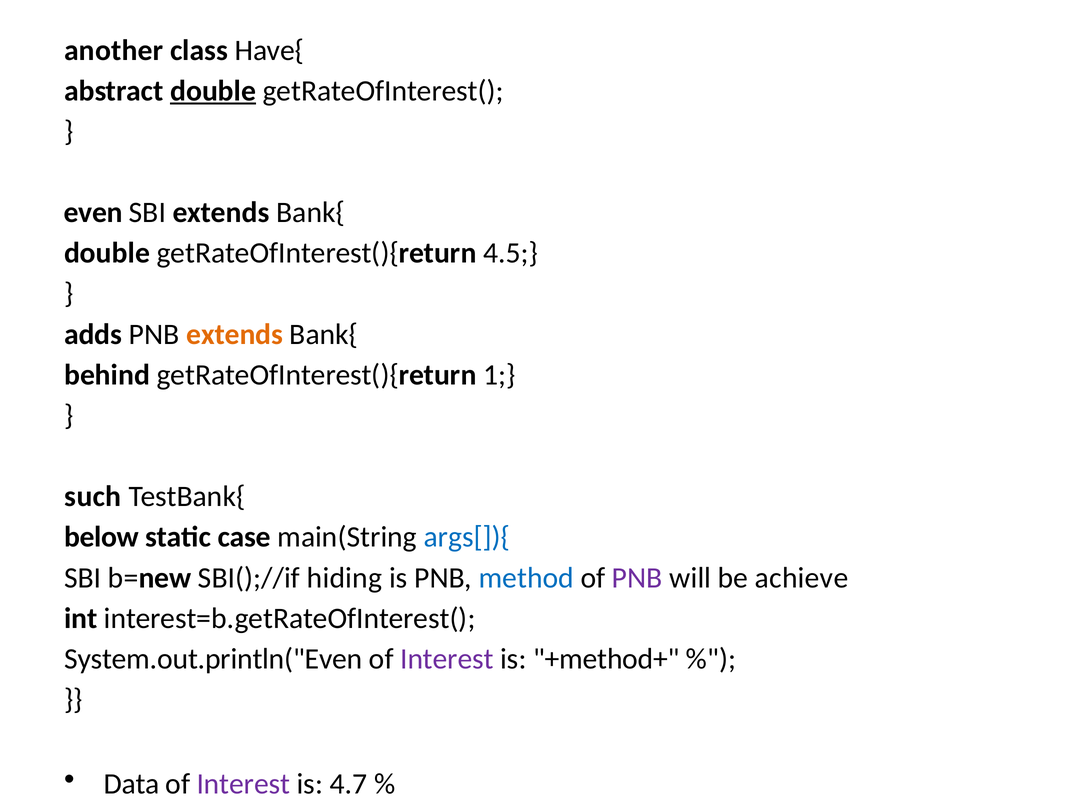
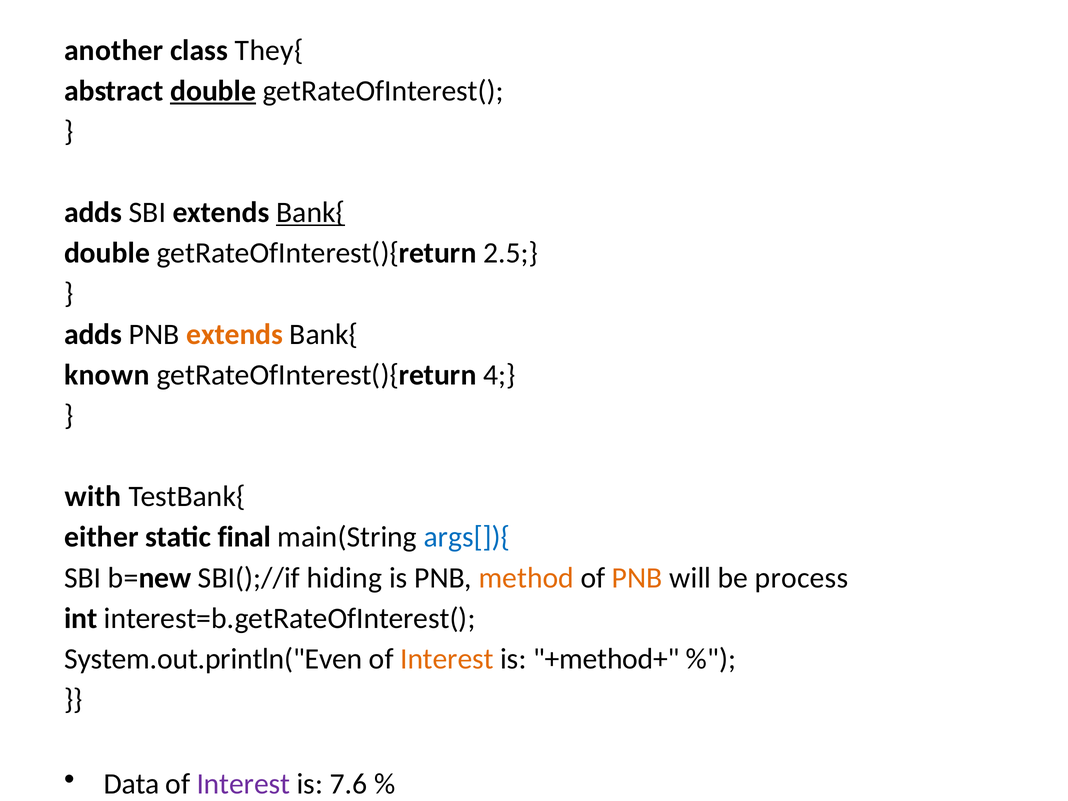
Have{: Have{ -> They{
even at (93, 213): even -> adds
Bank{ at (311, 213) underline: none -> present
4.5: 4.5 -> 2.5
behind: behind -> known
1: 1 -> 4
such: such -> with
below: below -> either
case: case -> final
method colour: blue -> orange
PNB at (637, 578) colour: purple -> orange
achieve: achieve -> process
Interest at (447, 659) colour: purple -> orange
4.7: 4.7 -> 7.6
